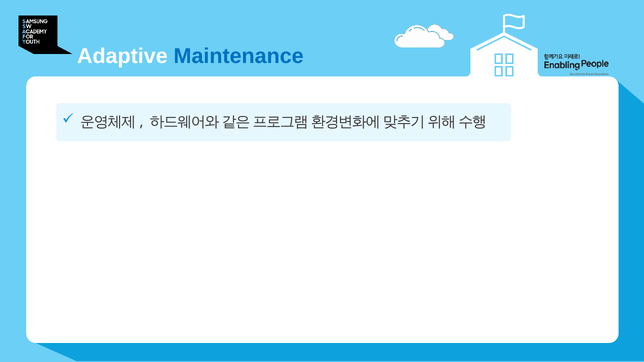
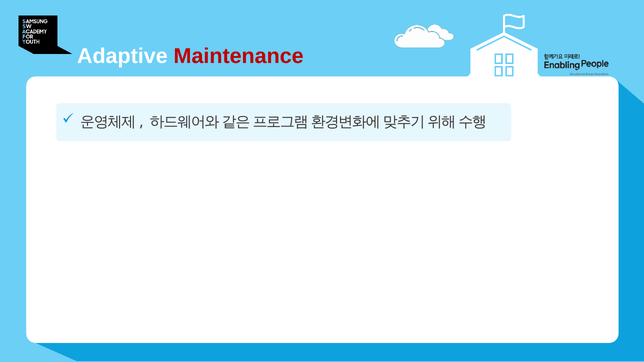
Maintenance colour: blue -> red
